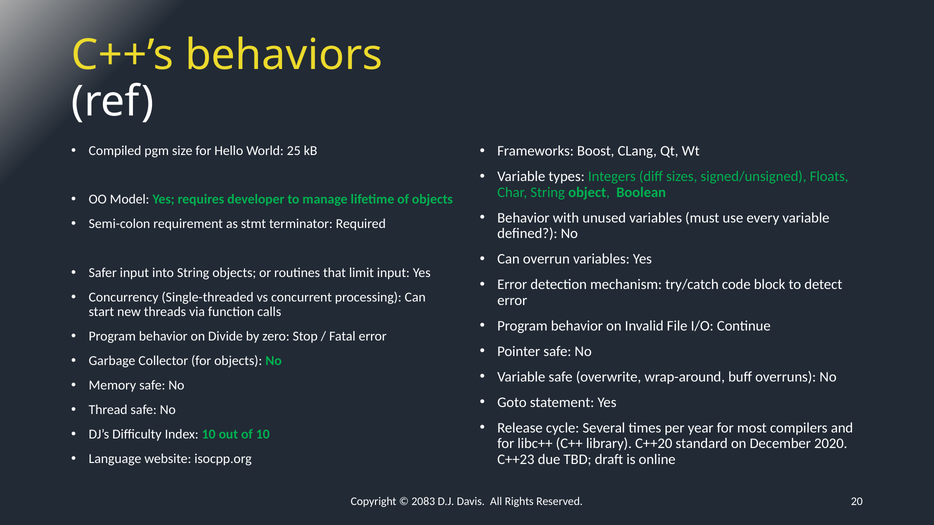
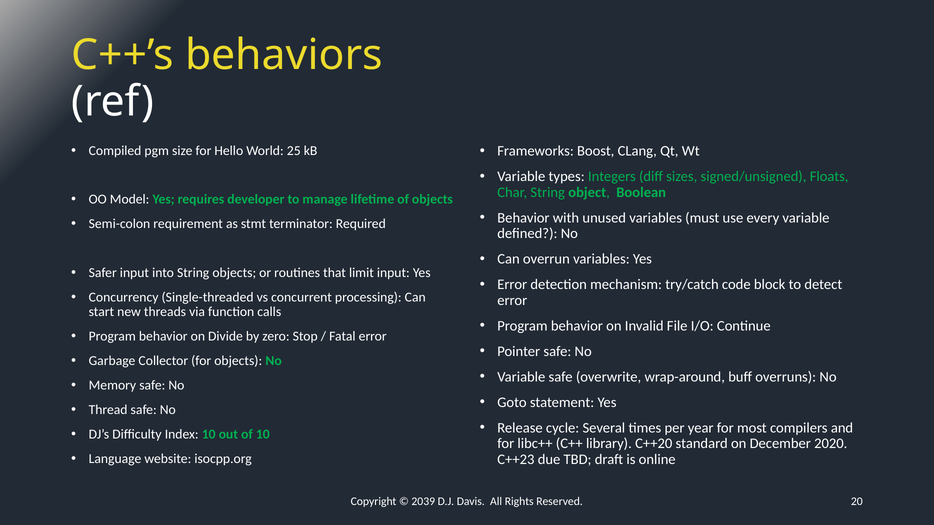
2083: 2083 -> 2039
